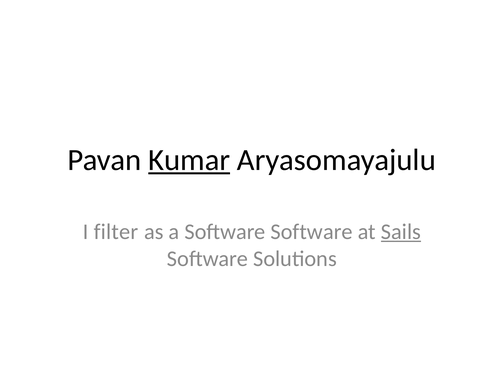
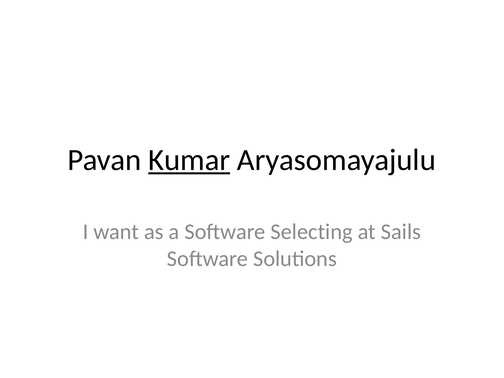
filter: filter -> want
Software Software: Software -> Selecting
Sails underline: present -> none
